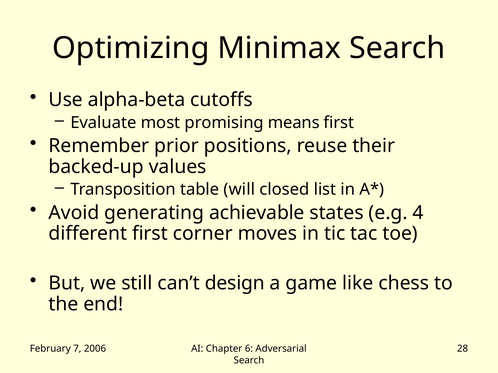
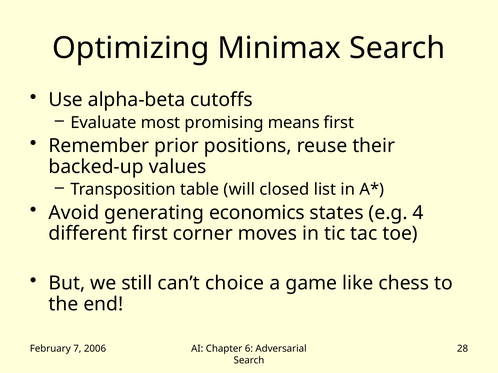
achievable: achievable -> economics
design: design -> choice
